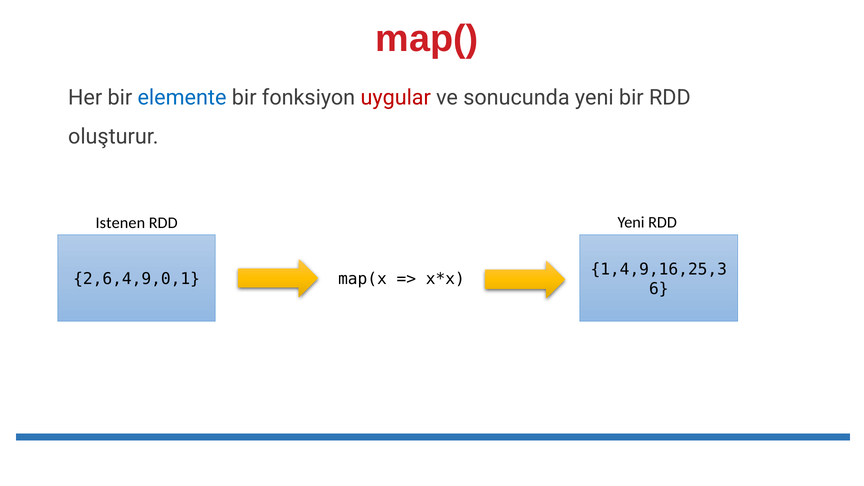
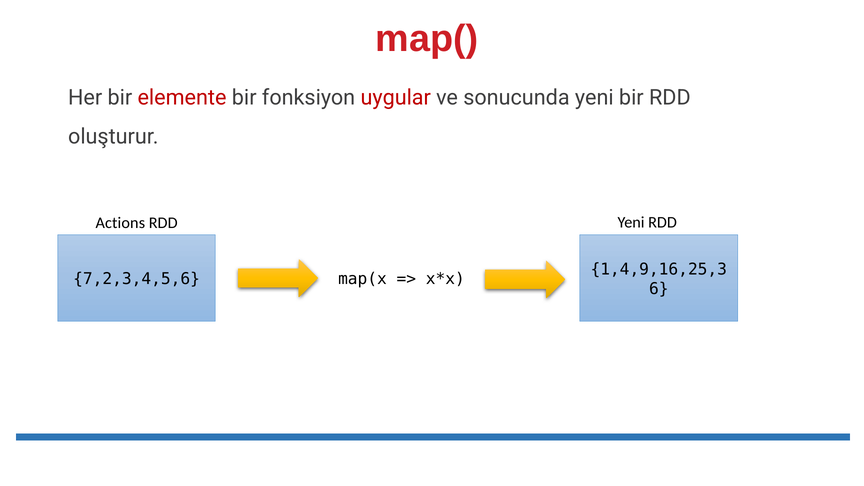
elemente colour: blue -> red
Istenen: Istenen -> Actions
2,6,4,9,0,1: 2,6,4,9,0,1 -> 7,2,3,4,5,6
